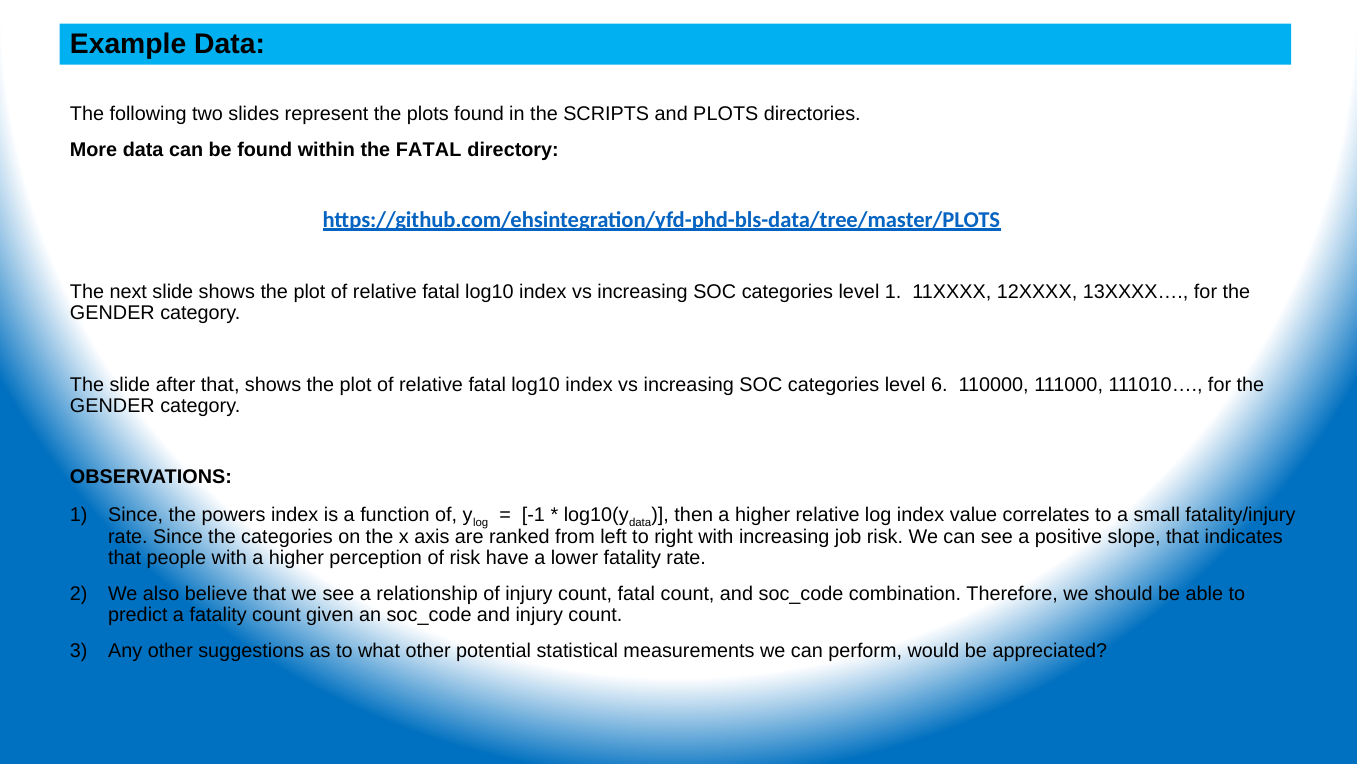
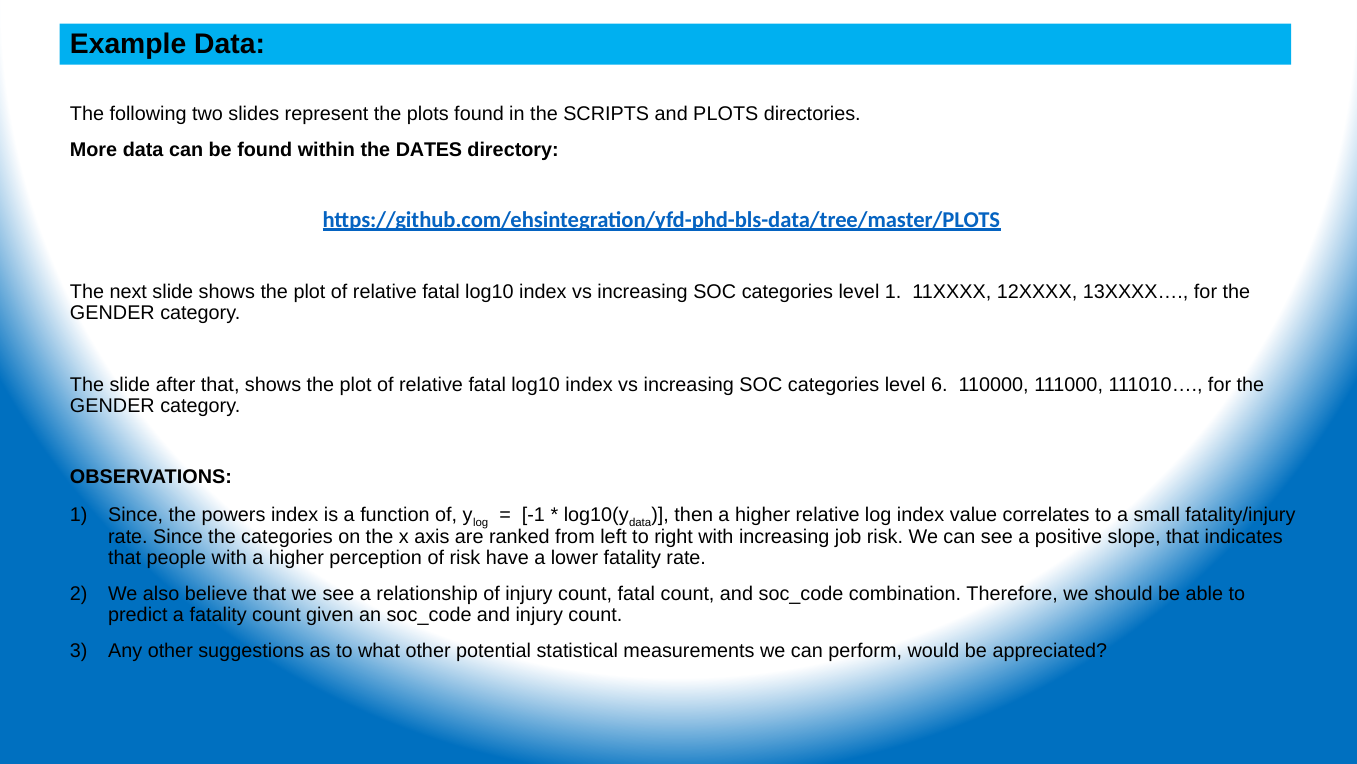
the FATAL: FATAL -> DATES
